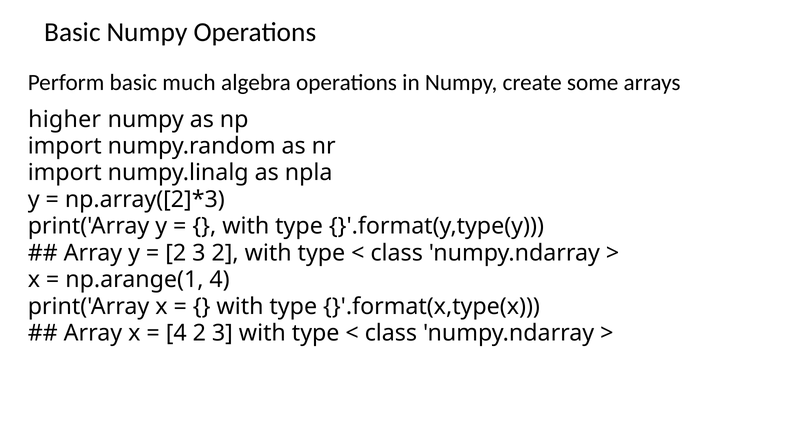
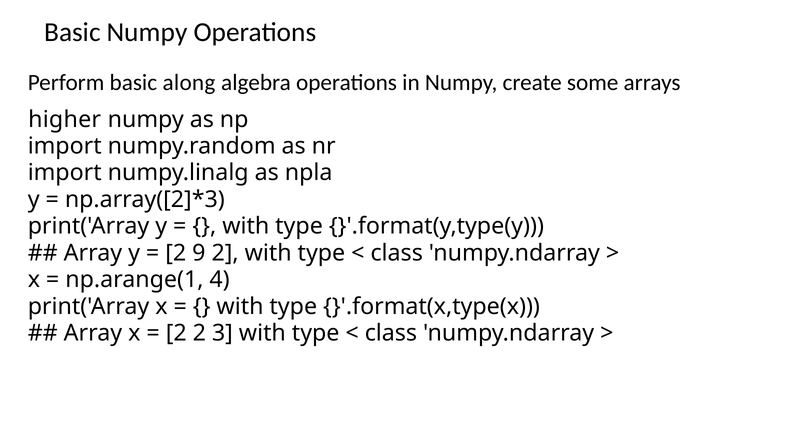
much: much -> along
3 at (199, 253): 3 -> 9
4 at (176, 333): 4 -> 2
